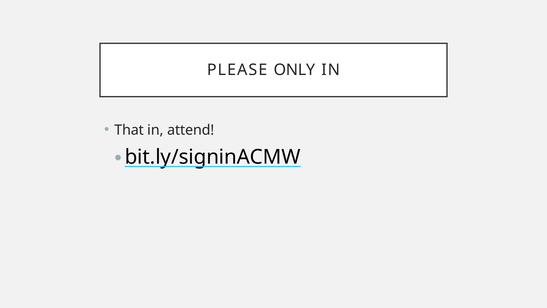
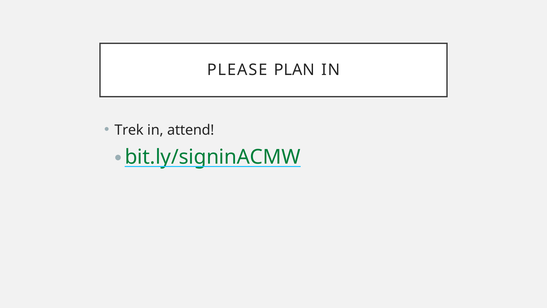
ONLY: ONLY -> PLAN
That: That -> Trek
bit.ly/signinACMW colour: black -> green
